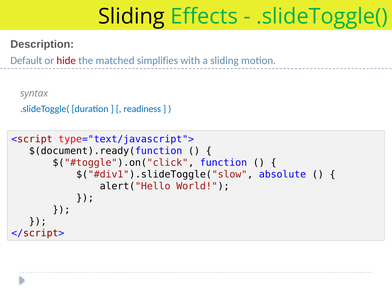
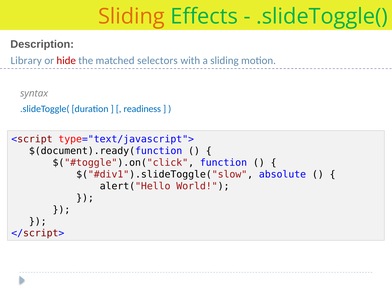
Sliding at (131, 17) colour: black -> orange
Default: Default -> Library
simplifies: simplifies -> selectors
